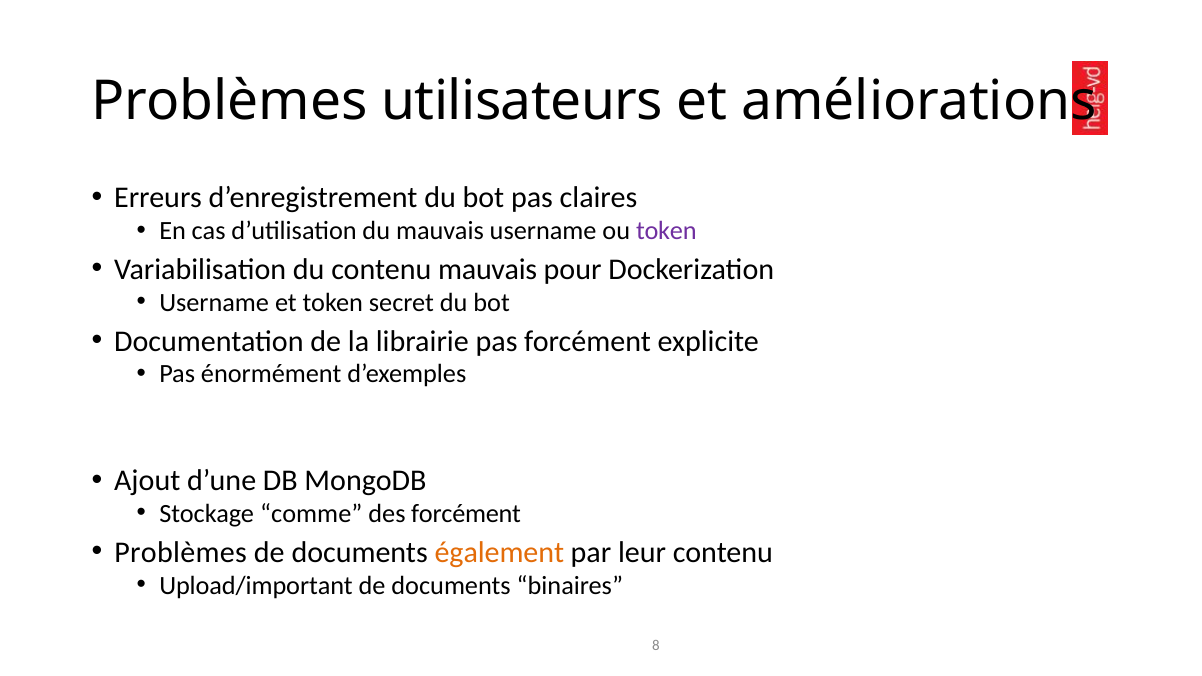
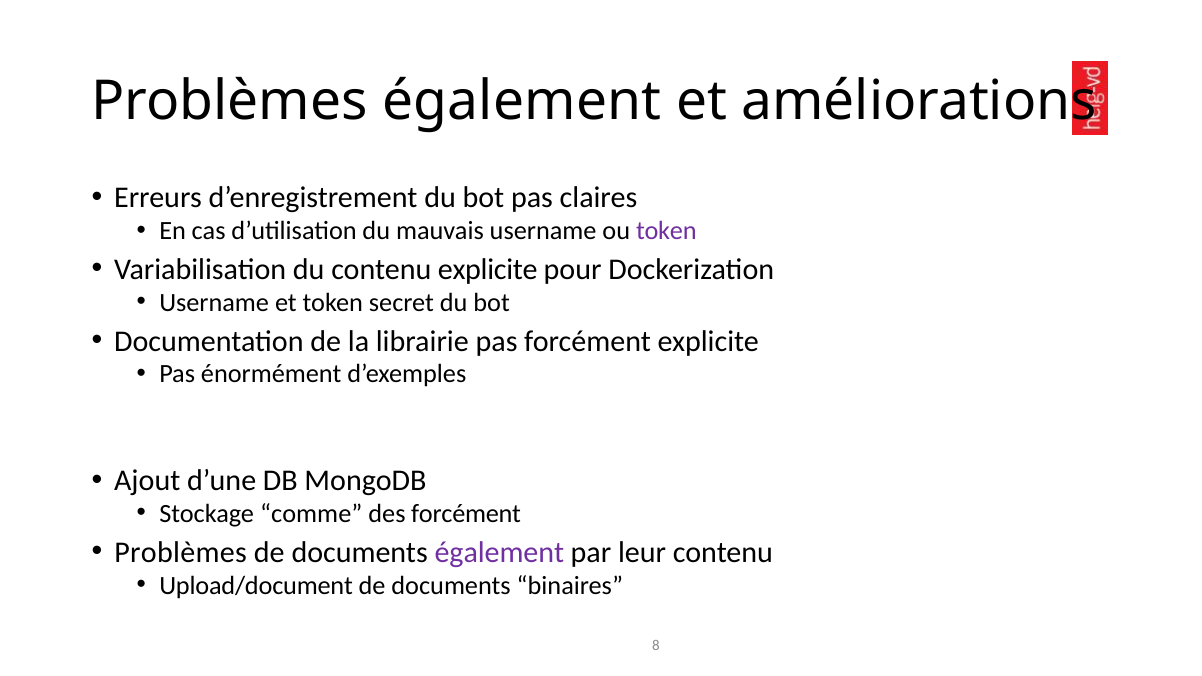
Problèmes utilisateurs: utilisateurs -> également
contenu mauvais: mauvais -> explicite
également at (499, 552) colour: orange -> purple
Upload/important: Upload/important -> Upload/document
